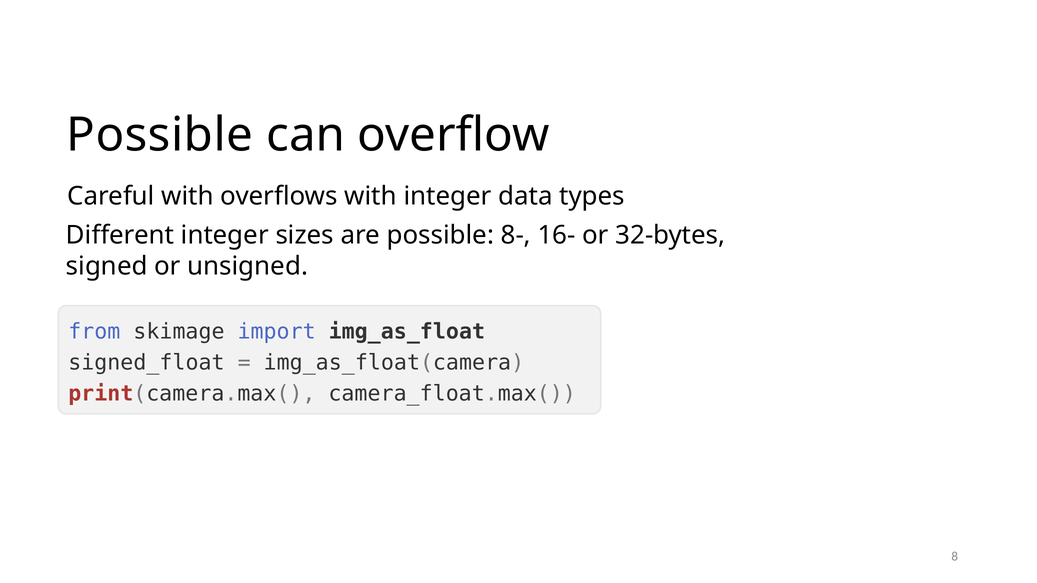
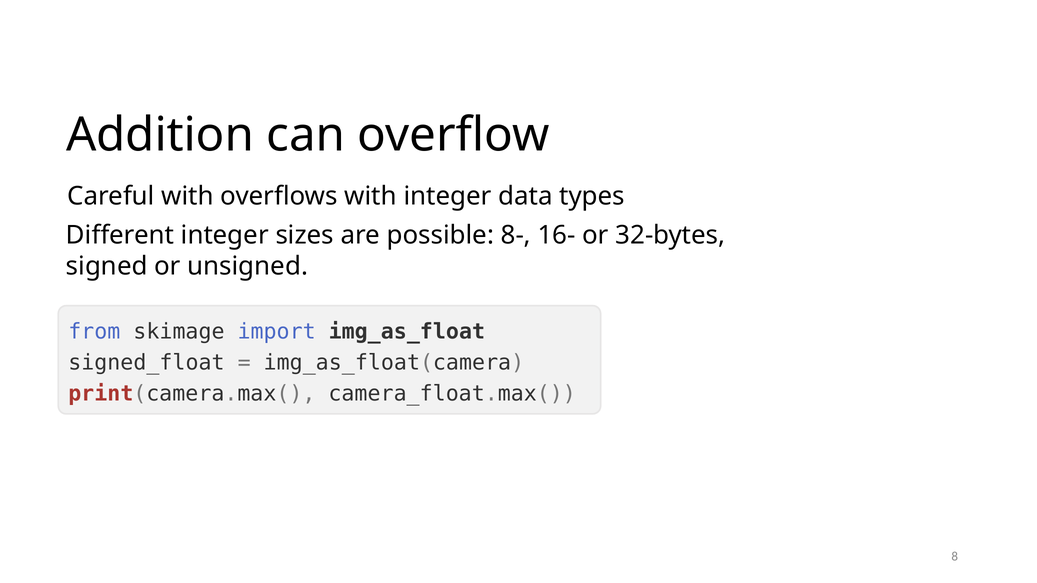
Possible at (160, 135): Possible -> Addition
